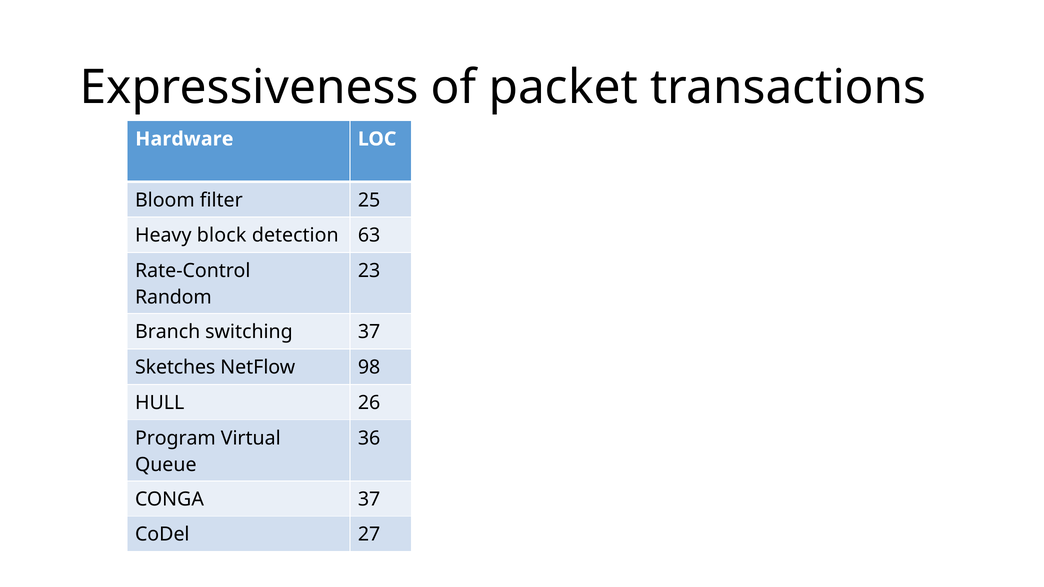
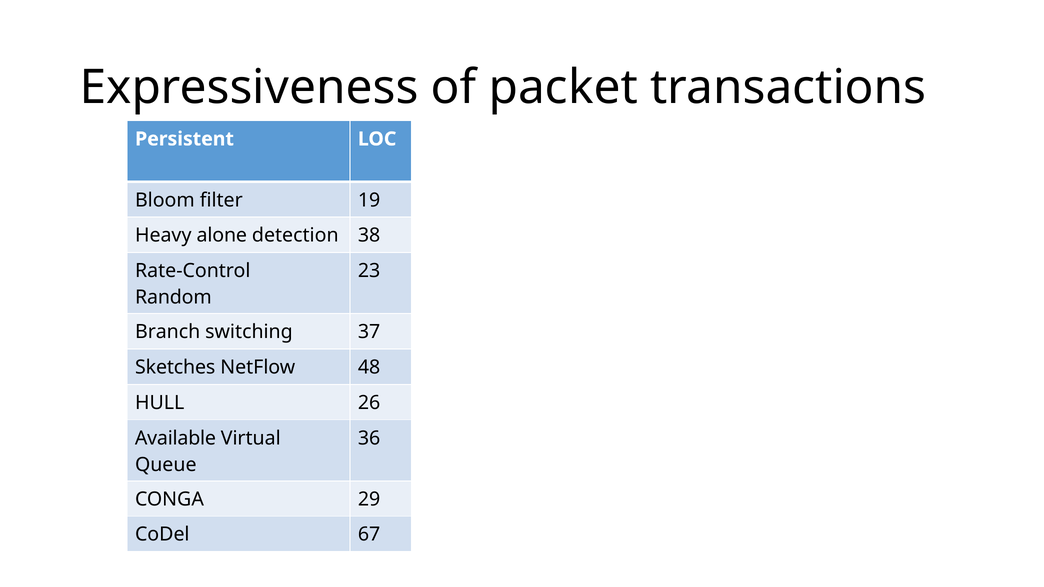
Hardware: Hardware -> Persistent
25: 25 -> 19
block: block -> alone
63: 63 -> 38
98: 98 -> 48
Program: Program -> Available
CONGA 37: 37 -> 29
27: 27 -> 67
